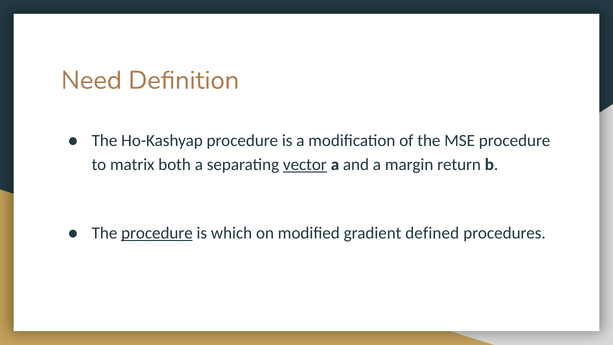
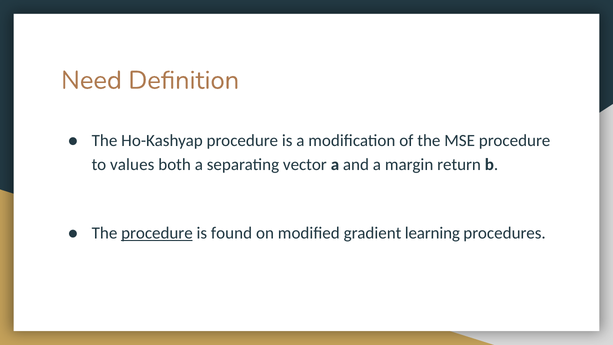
matrix: matrix -> values
vector underline: present -> none
which: which -> found
defined: defined -> learning
